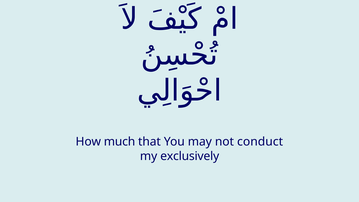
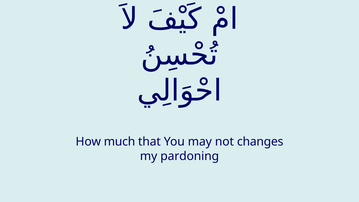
conduct: conduct -> changes
exclusively: exclusively -> pardoning
